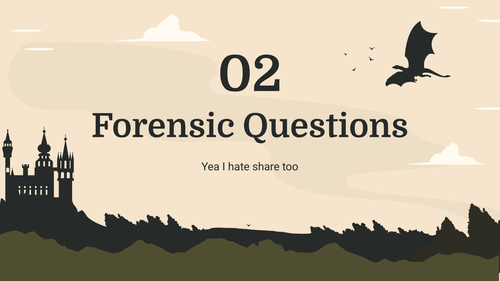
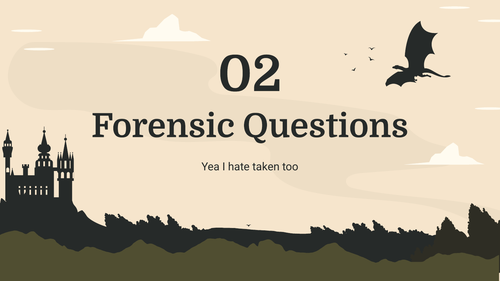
share: share -> taken
